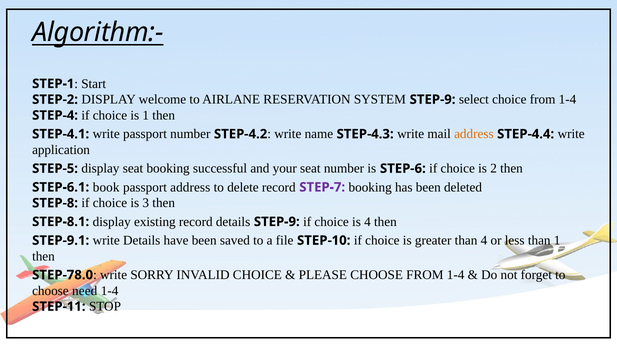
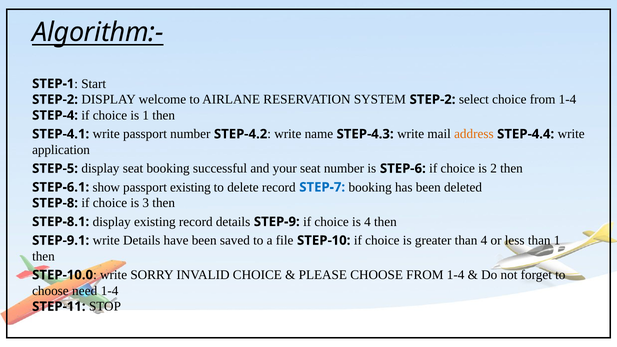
SYSTEM STEP-9: STEP-9 -> STEP-2
book: book -> show
passport address: address -> existing
STEP-7 colour: purple -> blue
STEP-78.0: STEP-78.0 -> STEP-10.0
